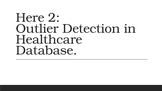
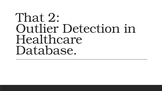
Here: Here -> That
